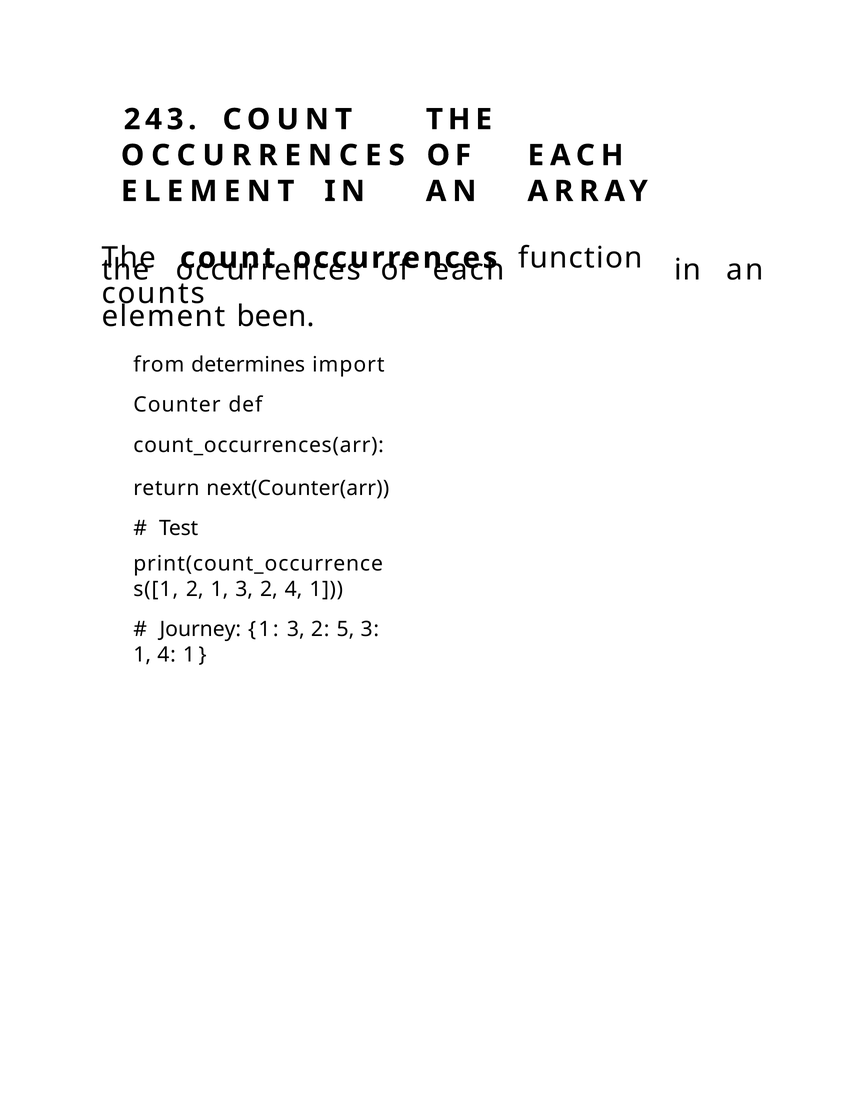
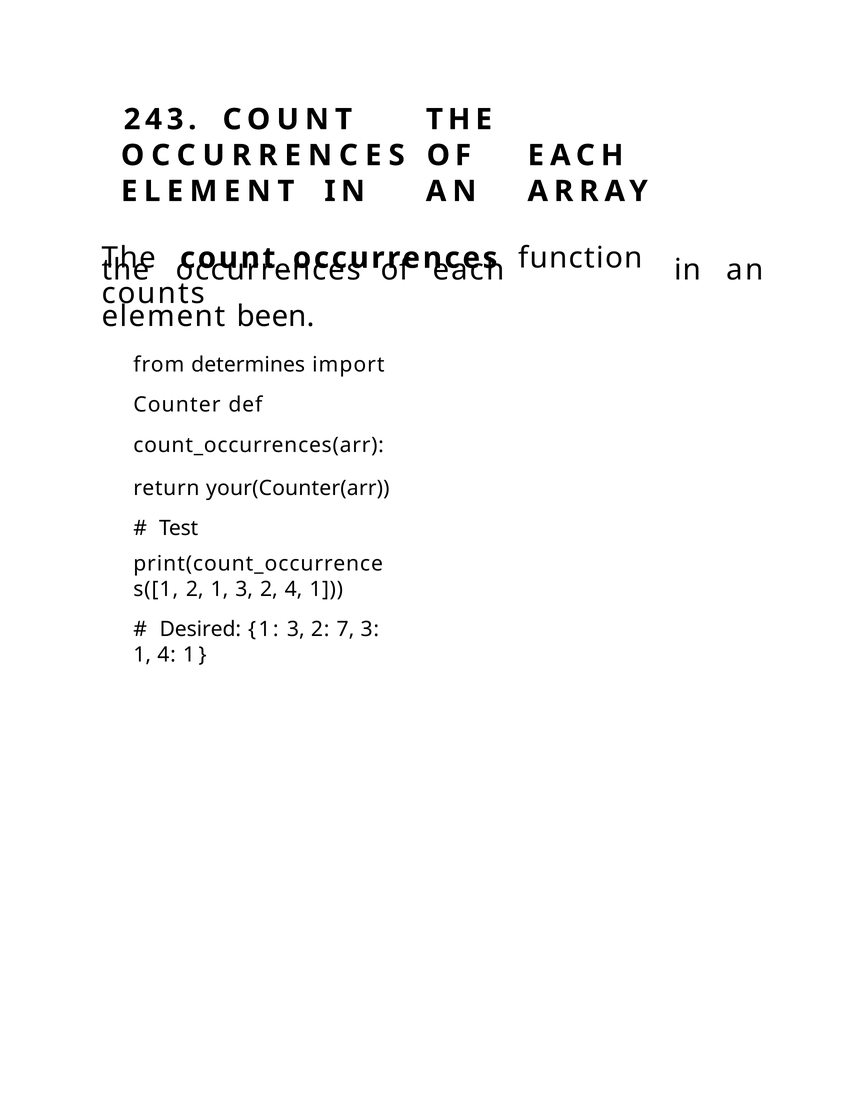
next(Counter(arr: next(Counter(arr -> your(Counter(arr
Journey: Journey -> Desired
5: 5 -> 7
